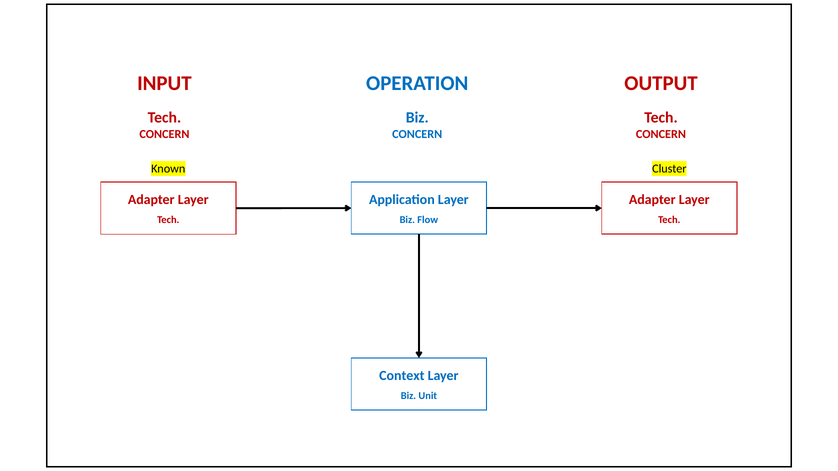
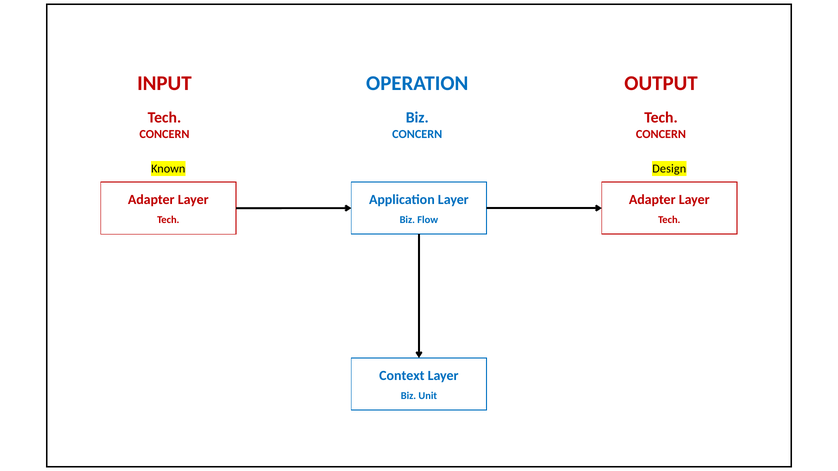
Cluster: Cluster -> Design
